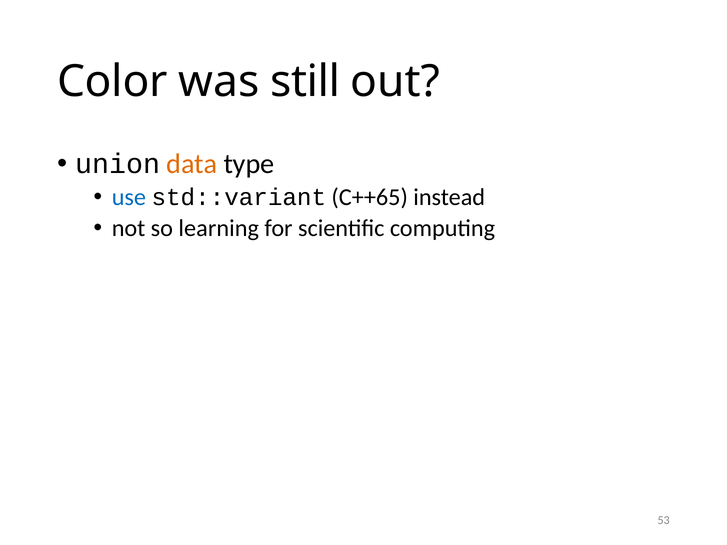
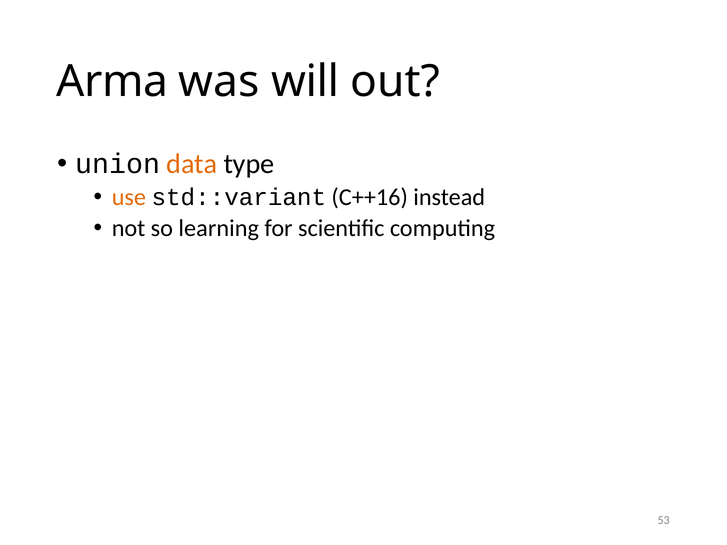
Color: Color -> Arma
still: still -> will
use colour: blue -> orange
C++65: C++65 -> C++16
